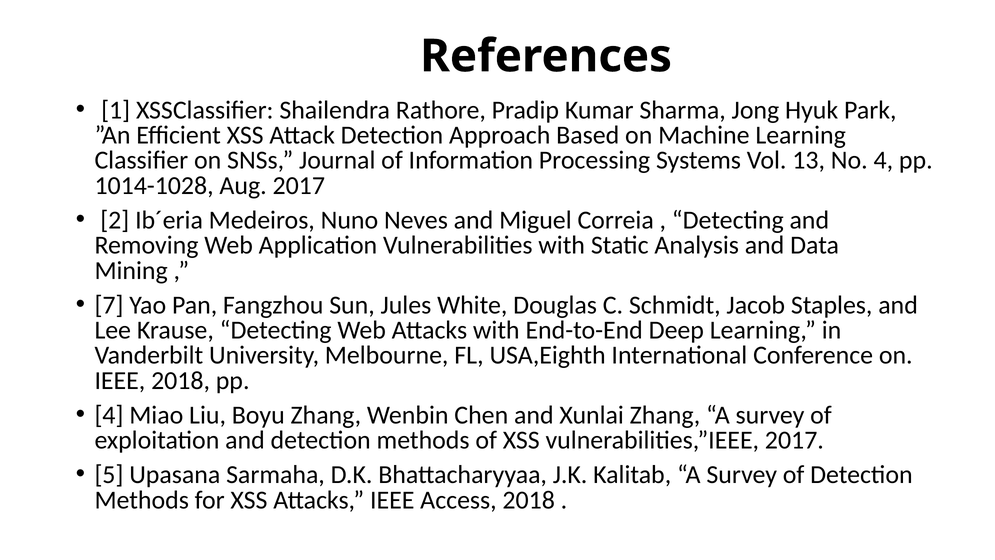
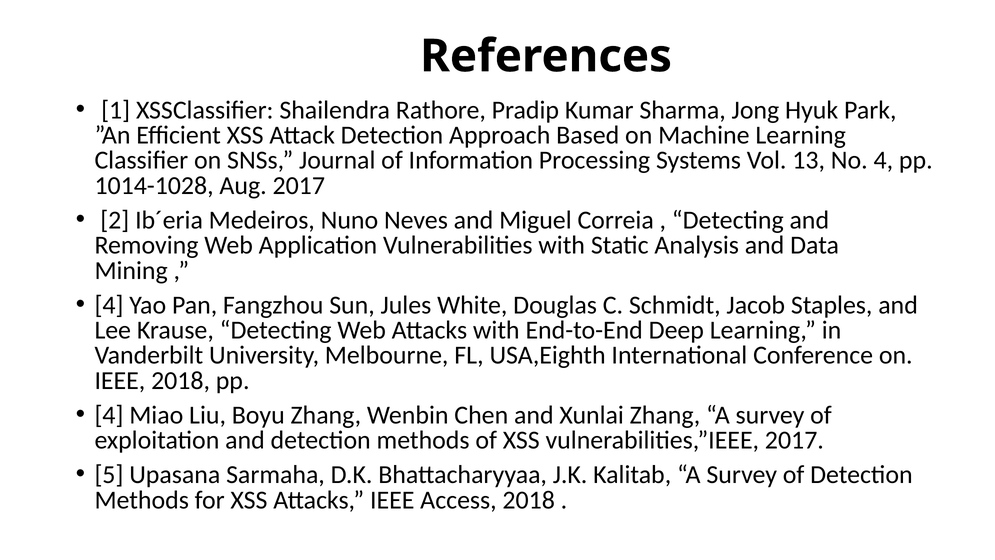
7 at (109, 305): 7 -> 4
